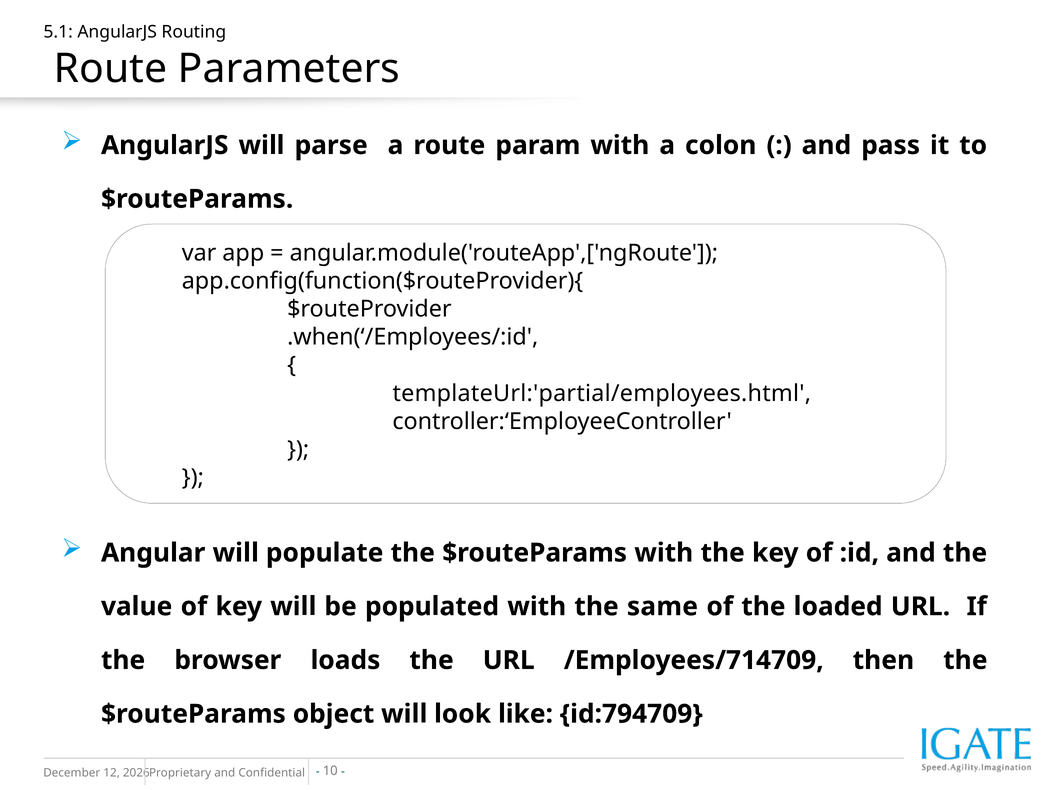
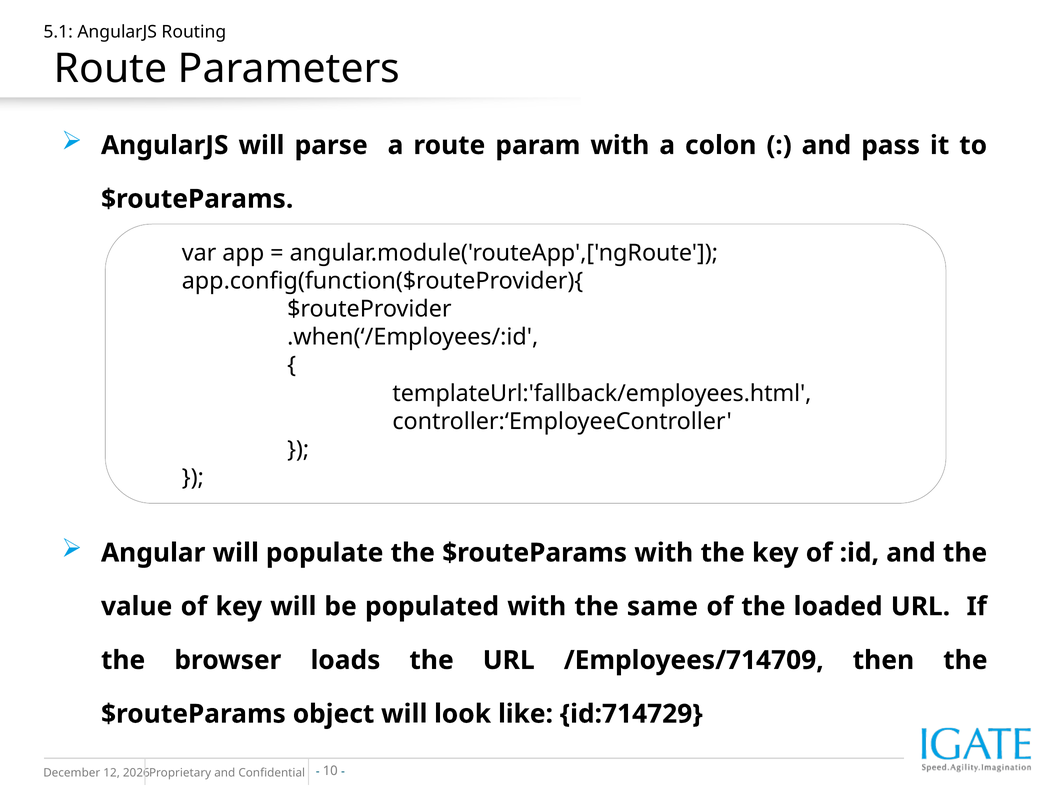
templateUrl:'partial/employees.html: templateUrl:'partial/employees.html -> templateUrl:'fallback/employees.html
id:794709: id:794709 -> id:714729
